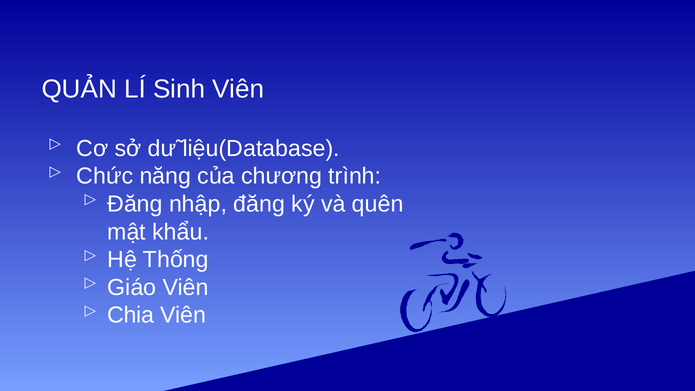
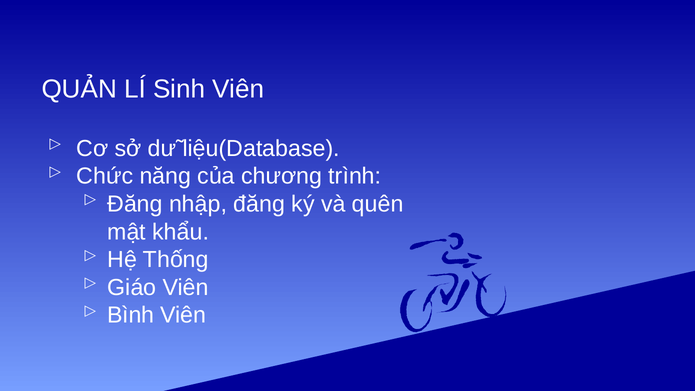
Chia: Chia -> Bình
